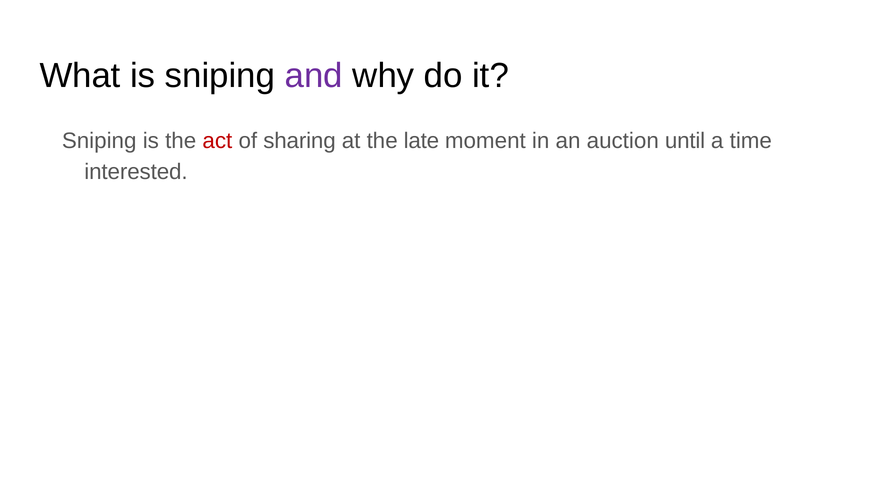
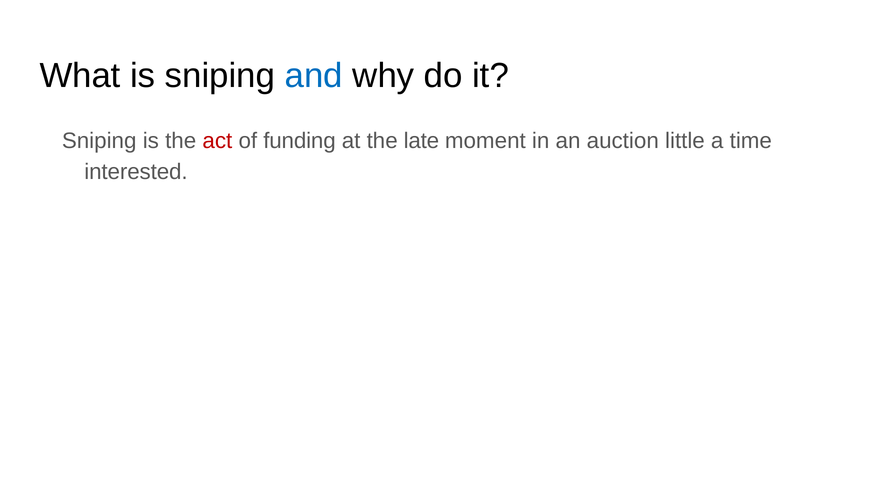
and colour: purple -> blue
sharing: sharing -> funding
until: until -> little
